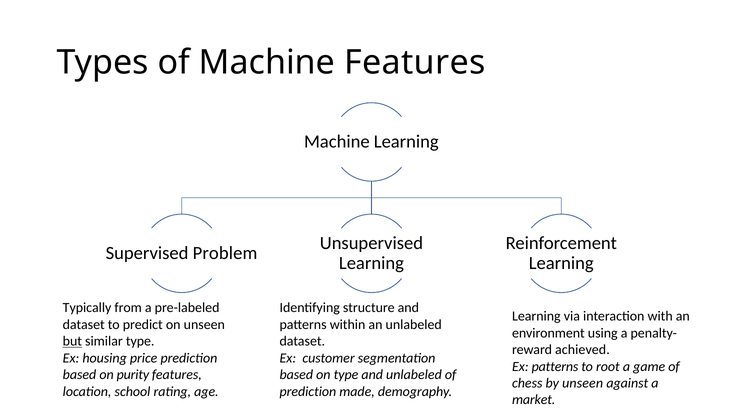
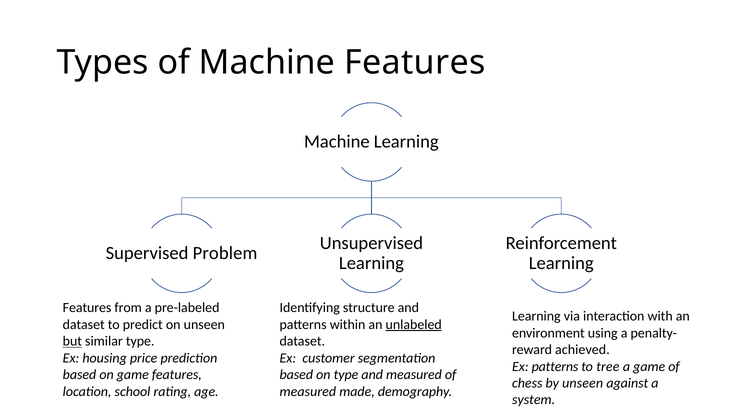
Typically at (87, 308): Typically -> Features
unlabeled at (414, 325) underline: none -> present
root: root -> tree
on purity: purity -> game
and unlabeled: unlabeled -> measured
prediction at (308, 391): prediction -> measured
market: market -> system
